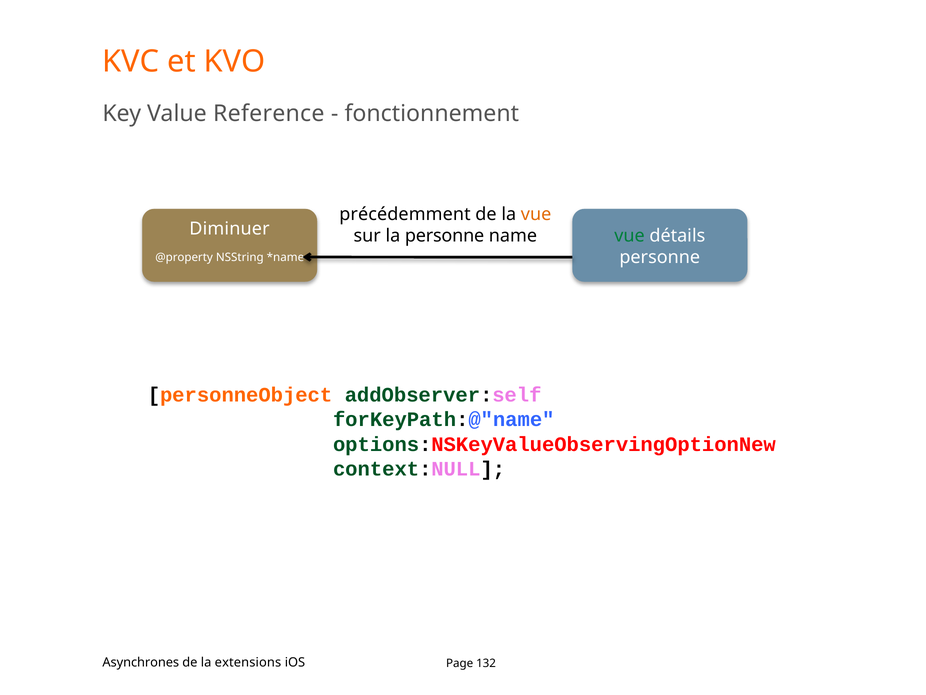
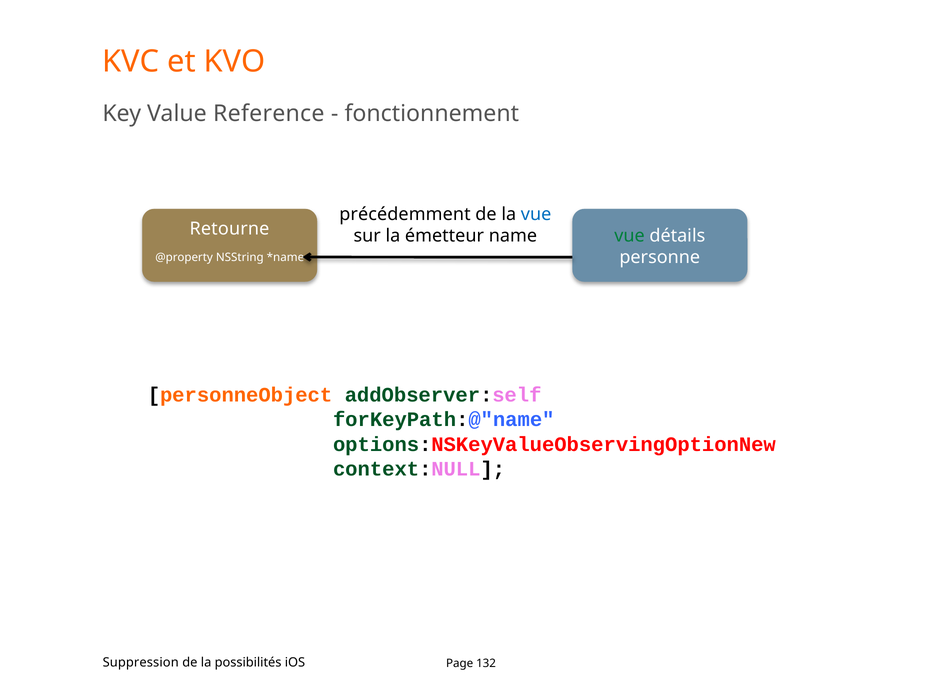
vue at (536, 214) colour: orange -> blue
Diminuer: Diminuer -> Retourne
la personne: personne -> émetteur
Asynchrones: Asynchrones -> Suppression
extensions: extensions -> possibilités
